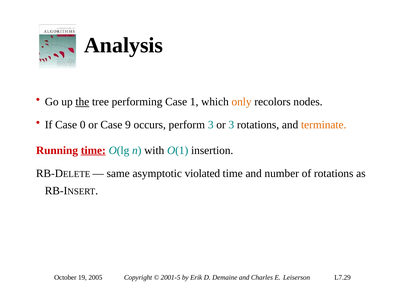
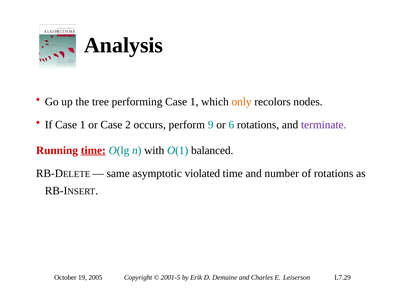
the underline: present -> none
If Case 0: 0 -> 1
9: 9 -> 2
perform 3: 3 -> 9
or 3: 3 -> 6
terminate colour: orange -> purple
insertion: insertion -> balanced
